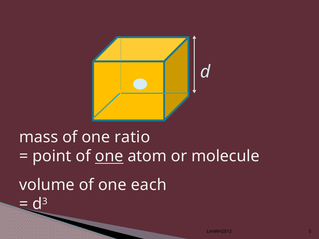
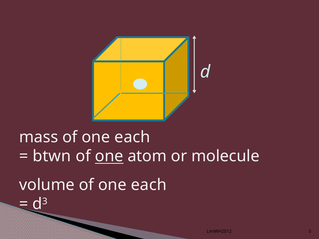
mass of one ratio: ratio -> each
point: point -> btwn
